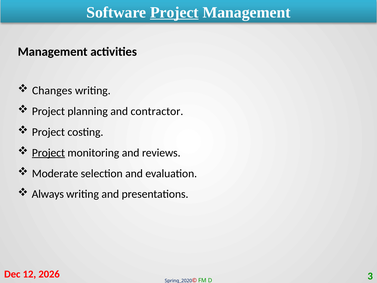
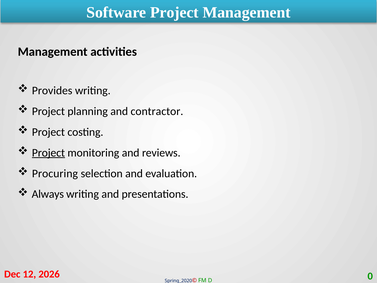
Project at (174, 12) underline: present -> none
Changes: Changes -> Provides
Moderate: Moderate -> Procuring
3: 3 -> 0
